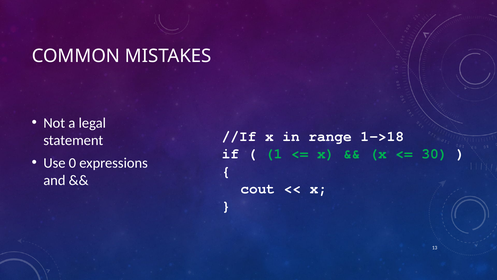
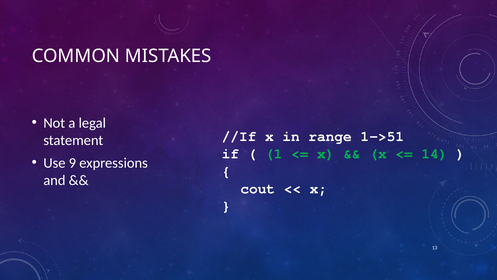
1->18: 1->18 -> 1->51
30: 30 -> 14
0: 0 -> 9
